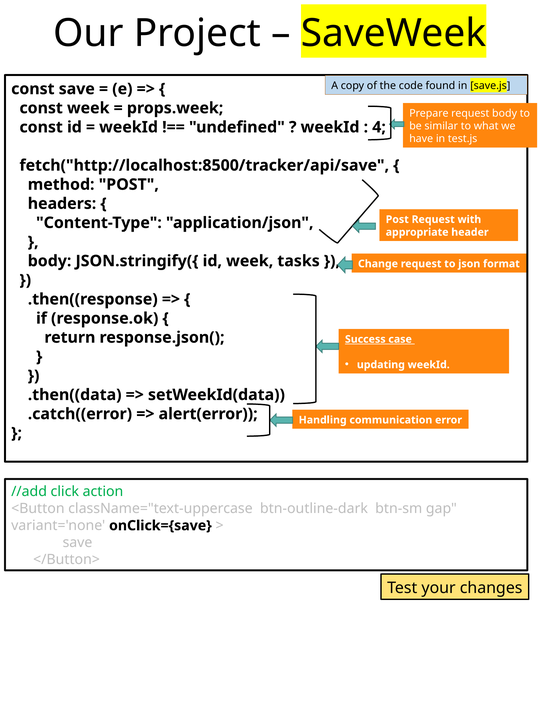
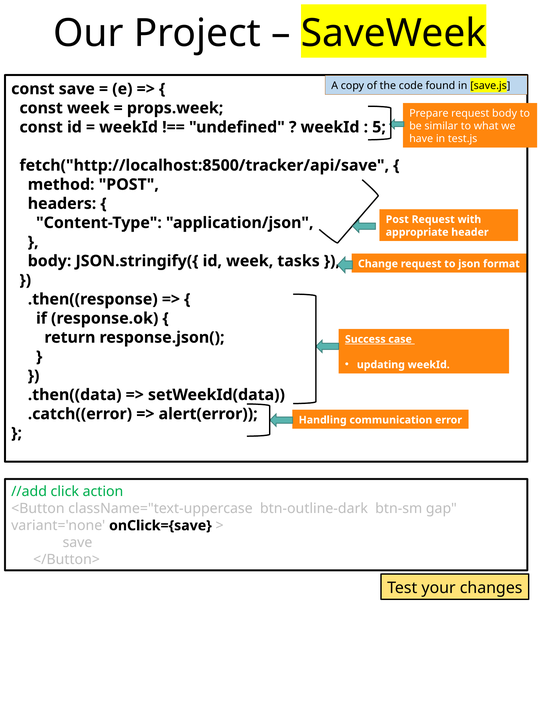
4: 4 -> 5
